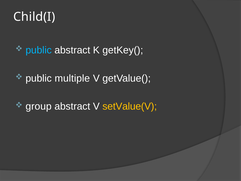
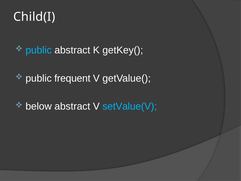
multiple: multiple -> frequent
group: group -> below
setValue(V colour: yellow -> light blue
